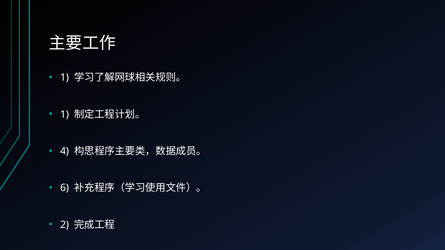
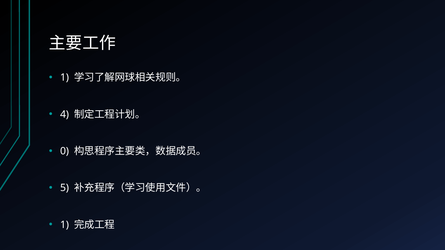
1 at (65, 114): 1 -> 4
4: 4 -> 0
6: 6 -> 5
2 at (65, 225): 2 -> 1
